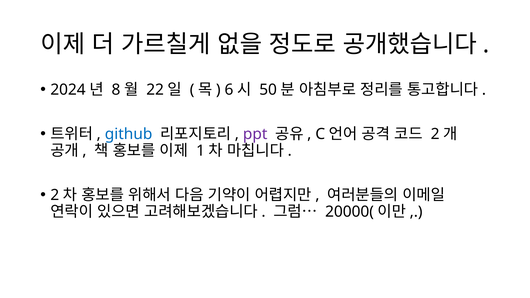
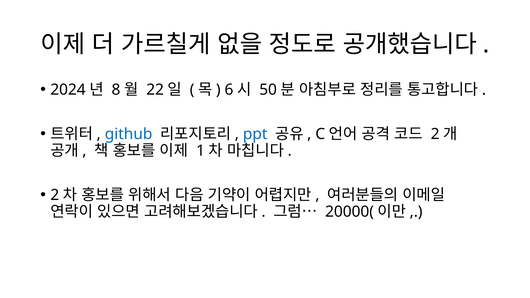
ppt colour: purple -> blue
